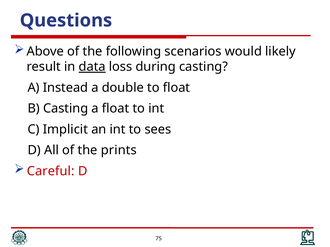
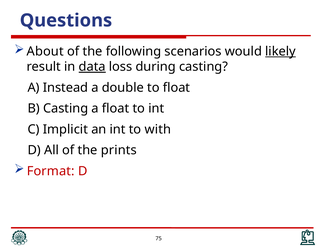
Above: Above -> About
likely underline: none -> present
sees: sees -> with
Careful: Careful -> Format
